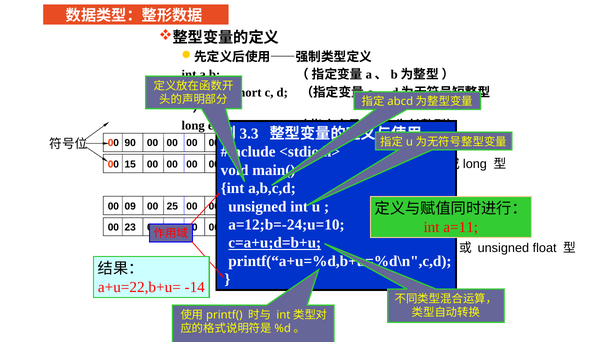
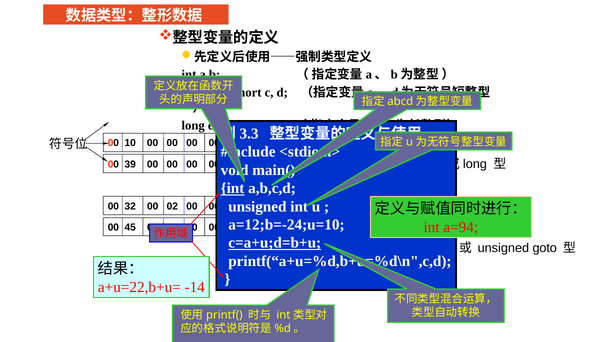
90: 90 -> 10
15: 15 -> 39
int at (233, 188) underline: none -> present
09: 09 -> 32
25: 25 -> 02
a=11: a=11 -> a=94
23: 23 -> 45
float: float -> goto
